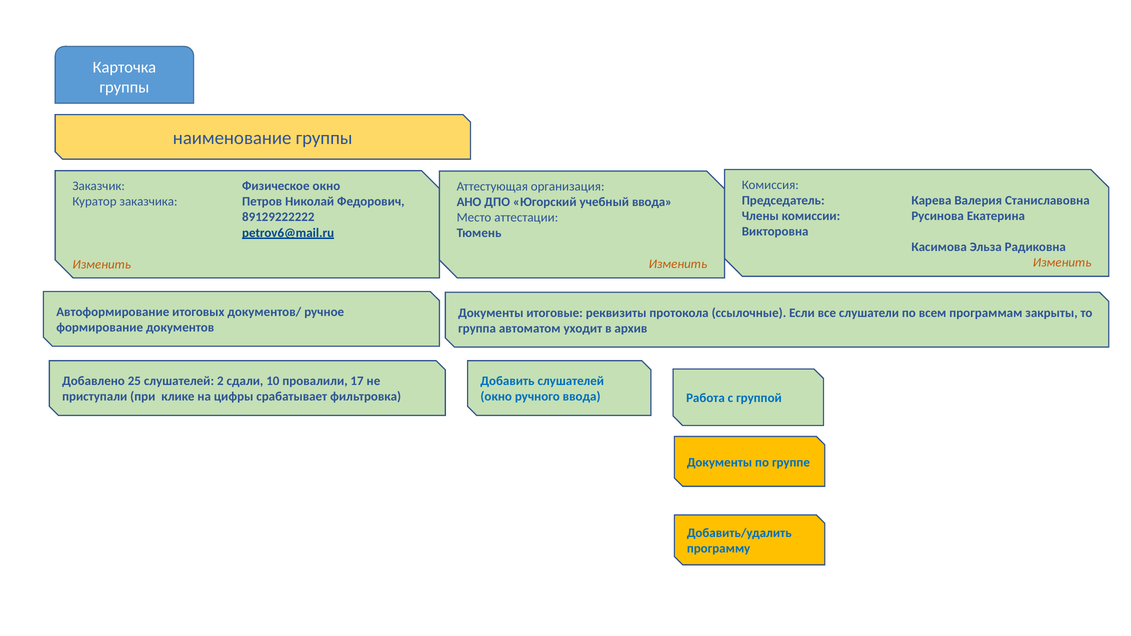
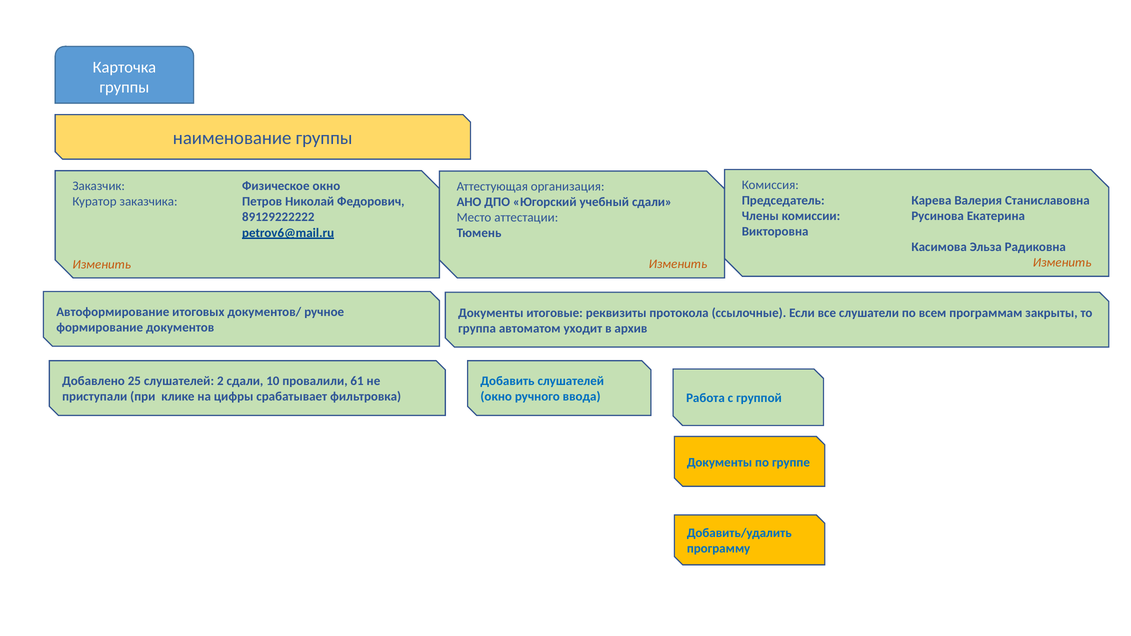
учебный ввода: ввода -> сдали
17: 17 -> 61
